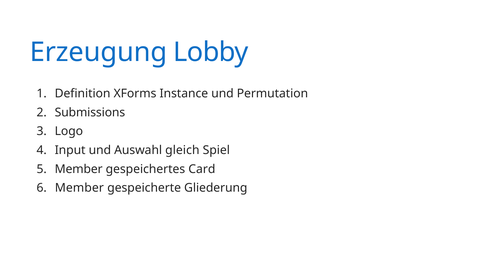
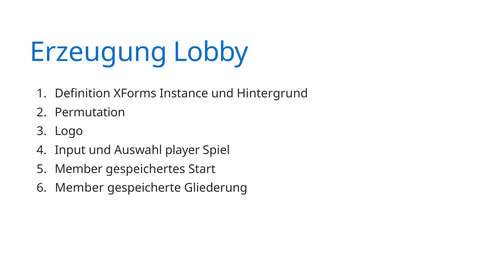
Permutation: Permutation -> Hintergrund
Submissions: Submissions -> Permutation
gleich: gleich -> player
Card: Card -> Start
